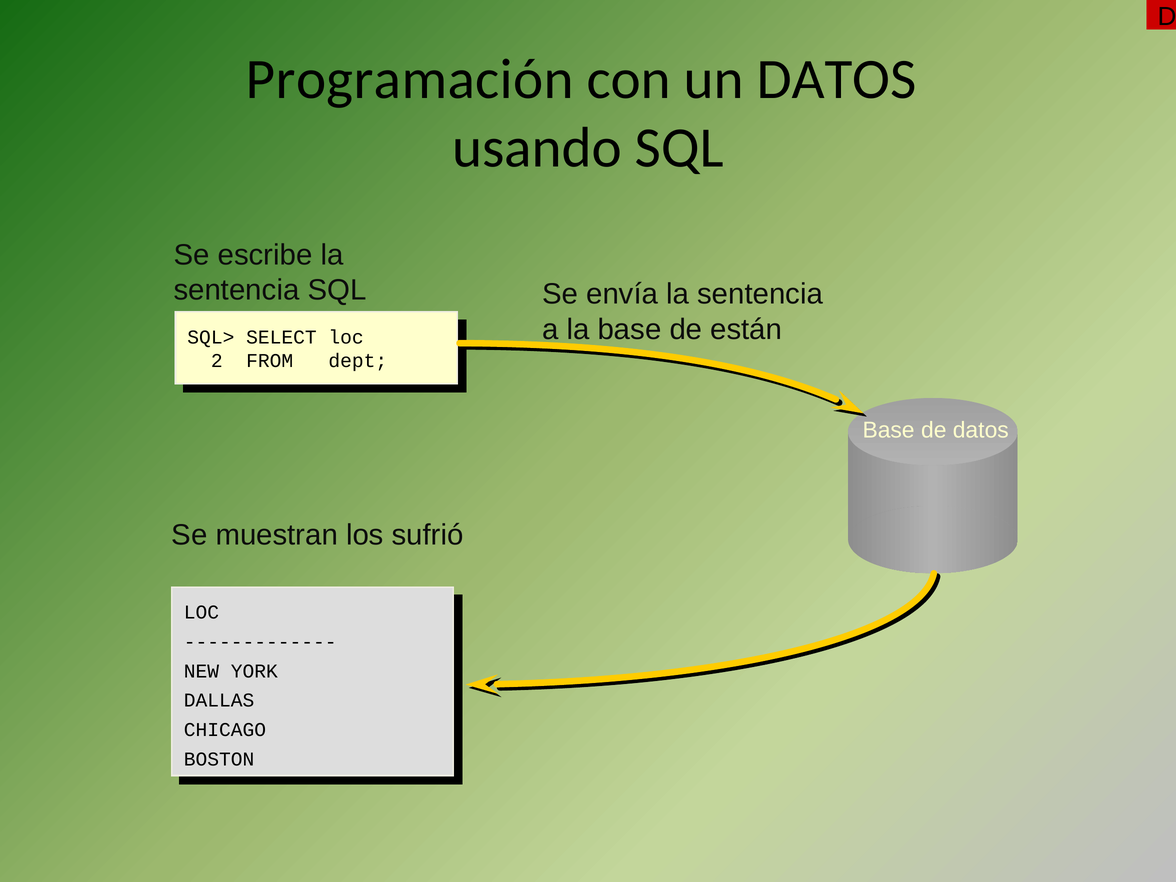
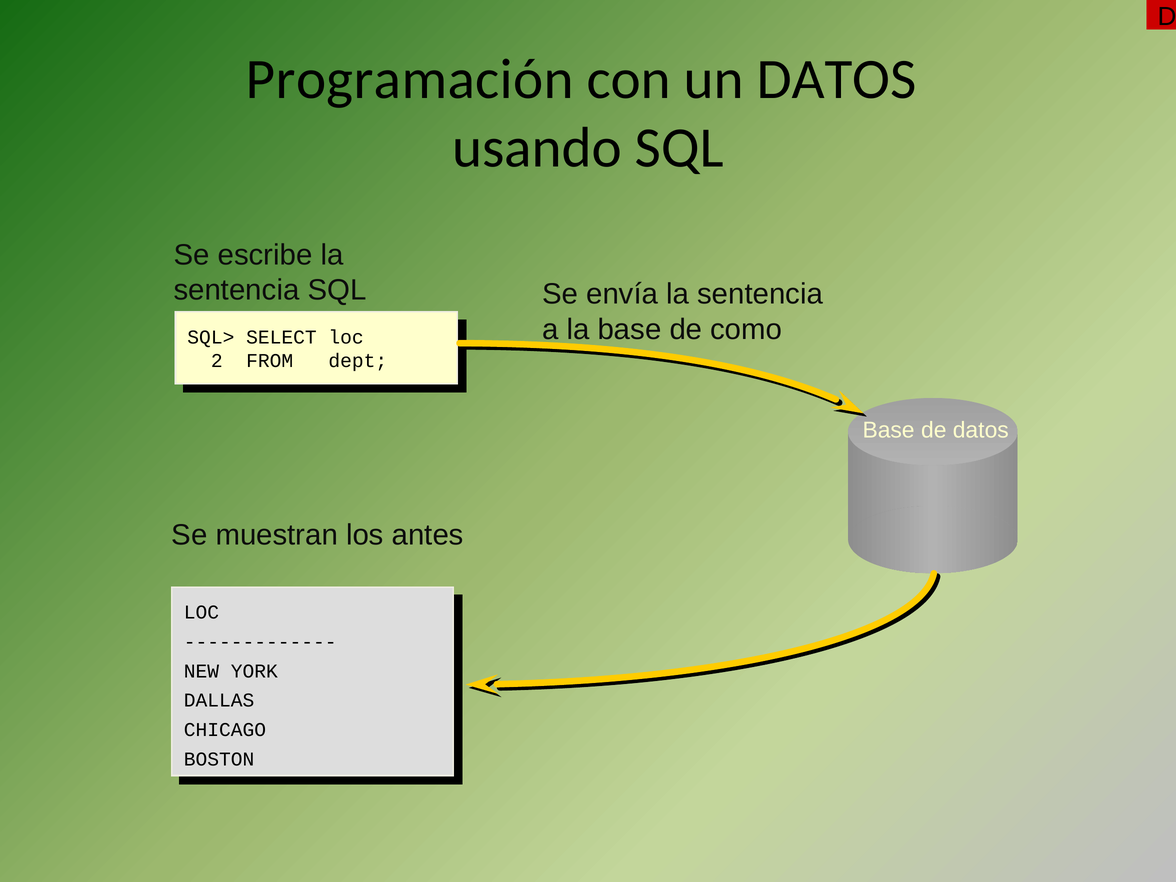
están: están -> como
sufrió: sufrió -> antes
